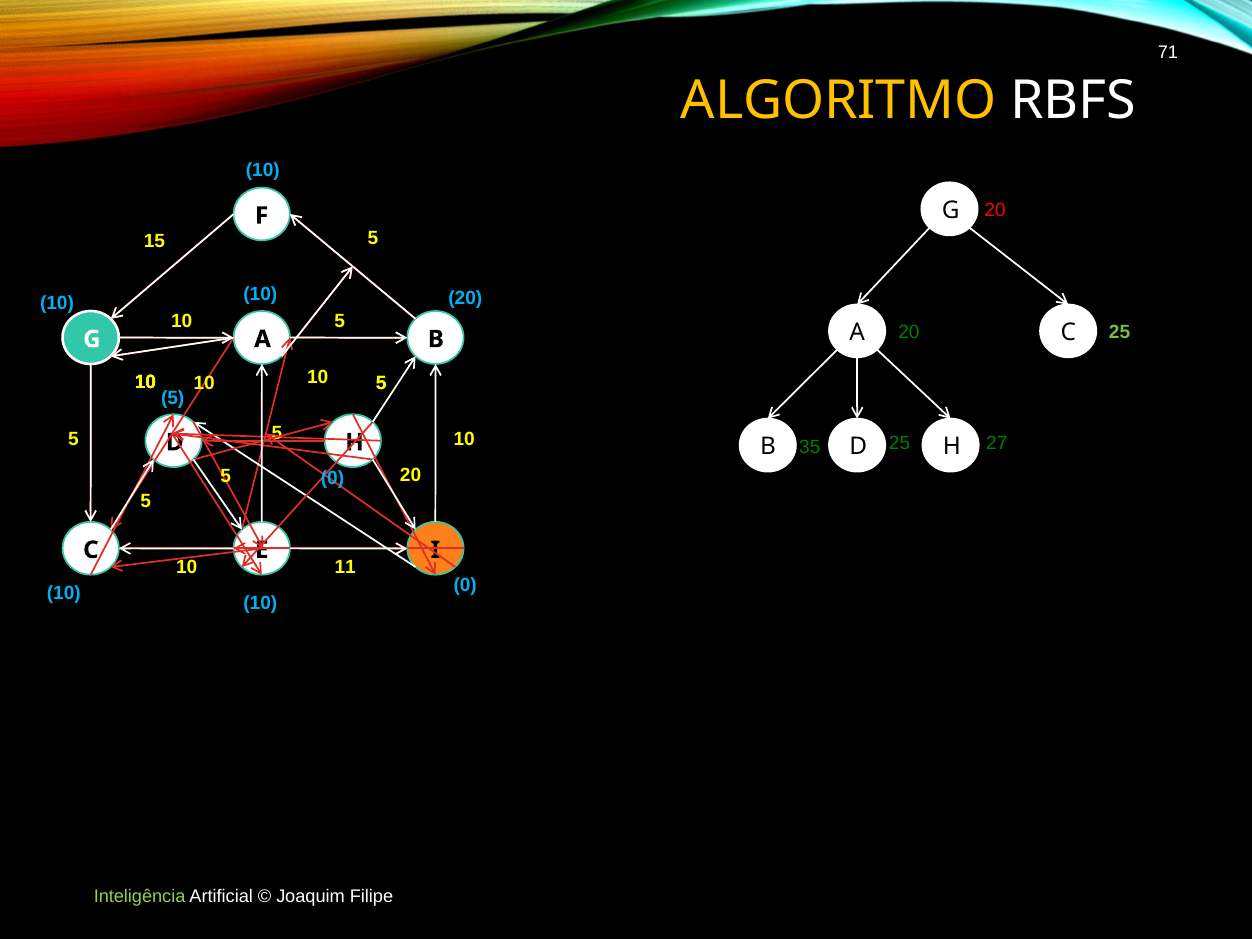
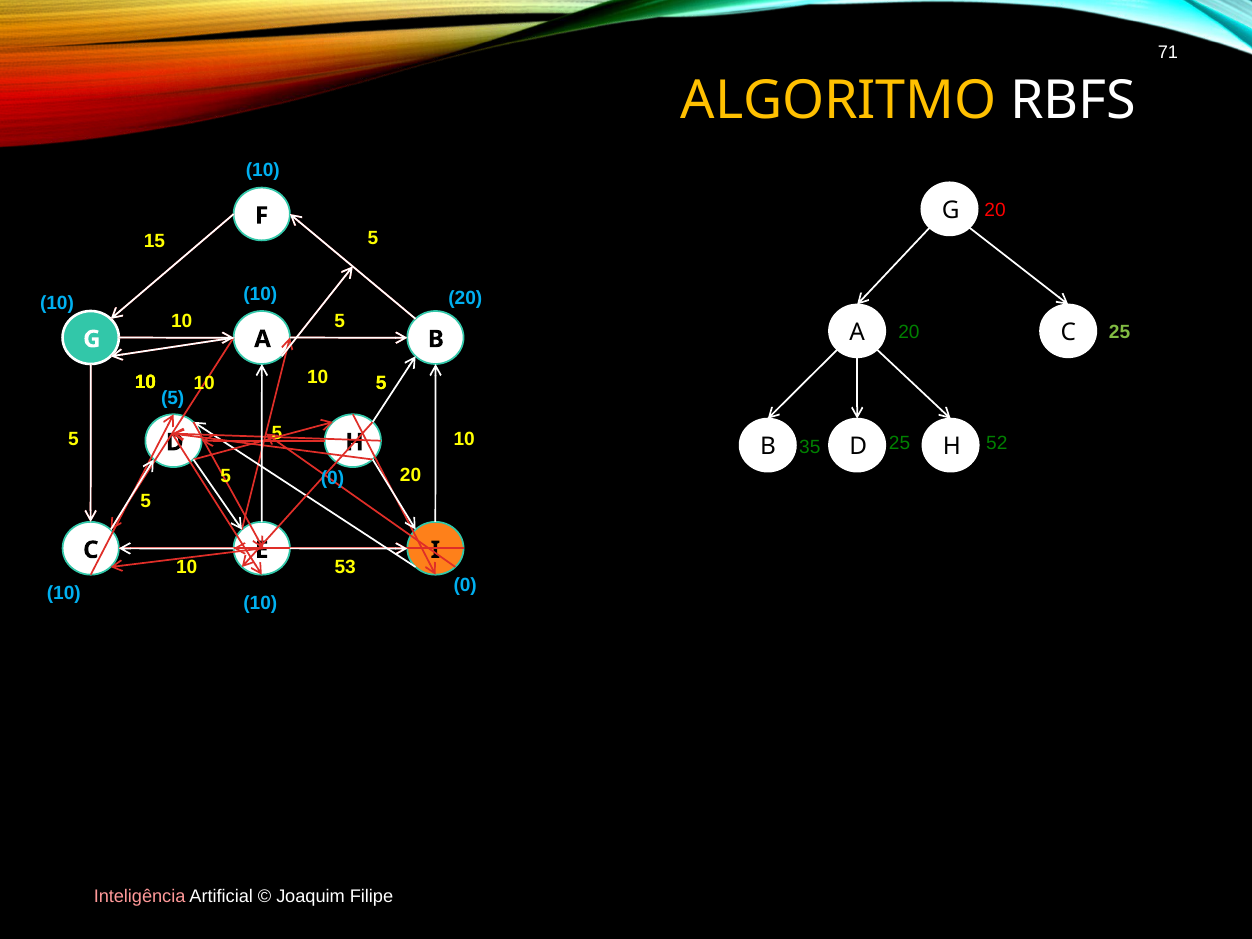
27: 27 -> 52
11: 11 -> 53
Inteligência colour: light green -> pink
